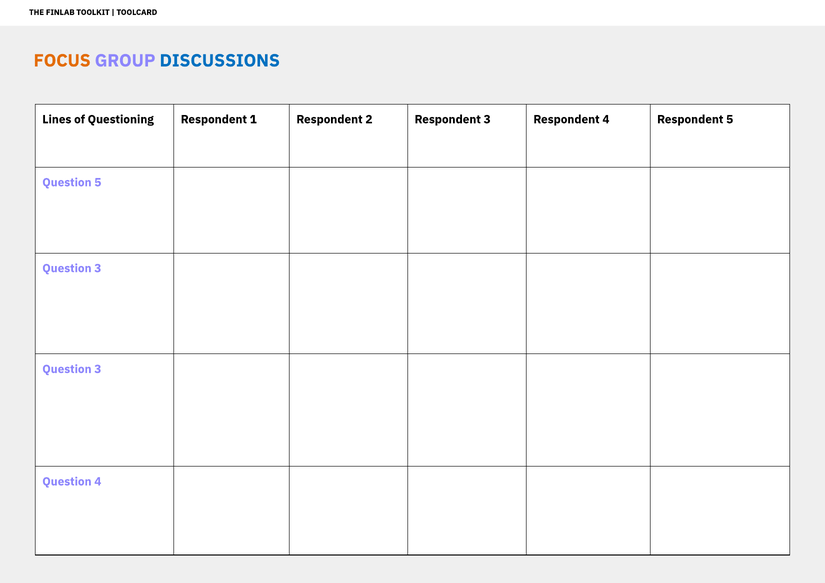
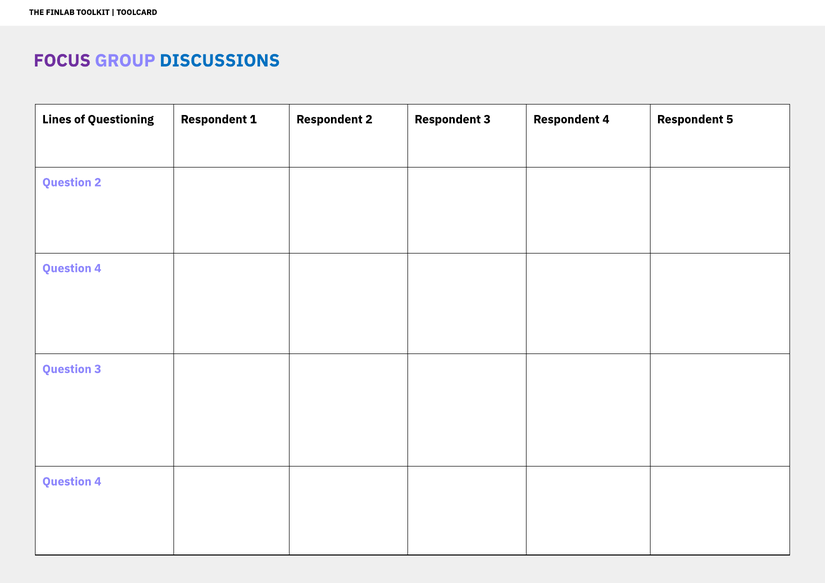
FOCUS colour: orange -> purple
Question 5: 5 -> 2
3 at (98, 268): 3 -> 4
